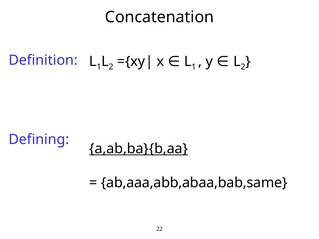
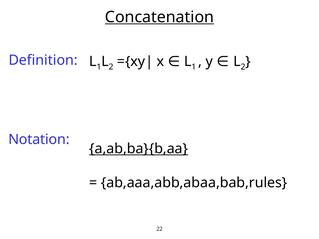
Concatenation underline: none -> present
Defining: Defining -> Notation
ab,aaa,abb,abaa,bab,same: ab,aaa,abb,abaa,bab,same -> ab,aaa,abb,abaa,bab,rules
